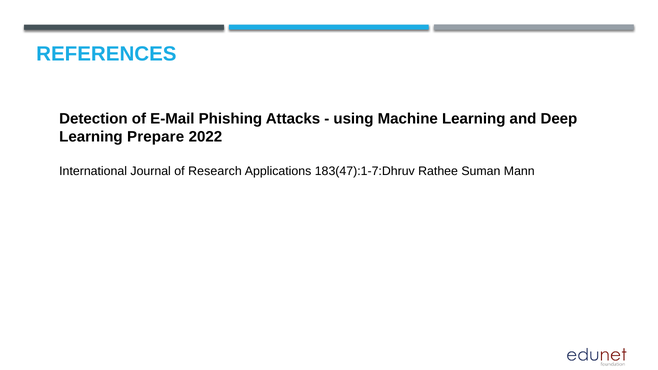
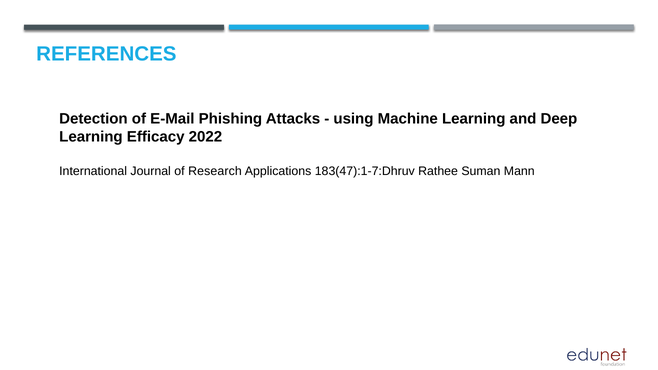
Prepare: Prepare -> Efficacy
